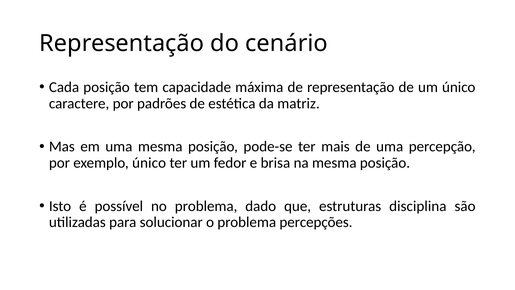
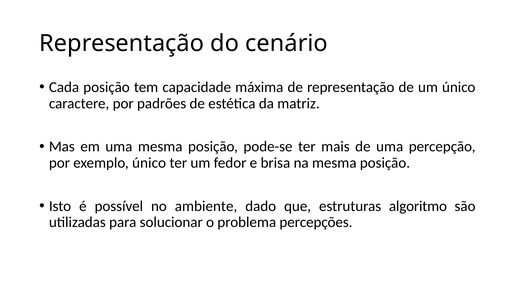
no problema: problema -> ambiente
disciplina: disciplina -> algoritmo
